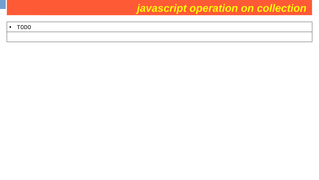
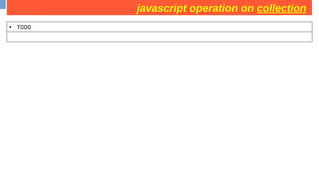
collection at (282, 8) underline: none -> present
